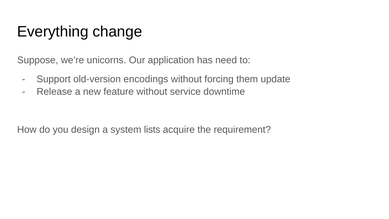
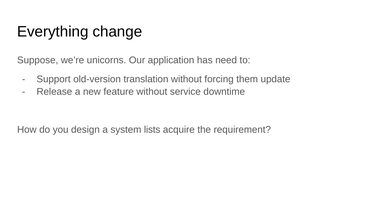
encodings: encodings -> translation
